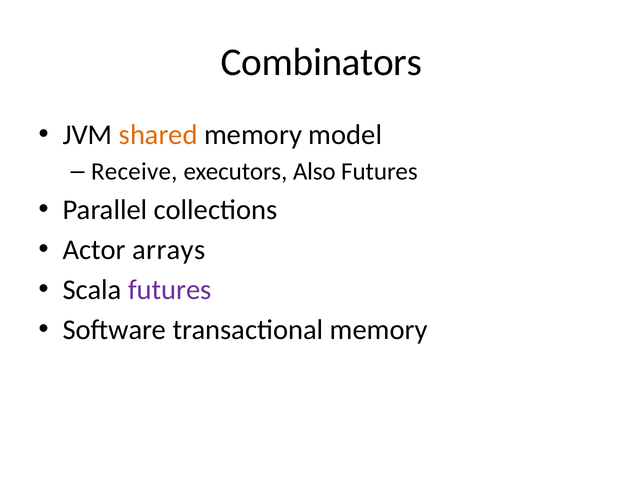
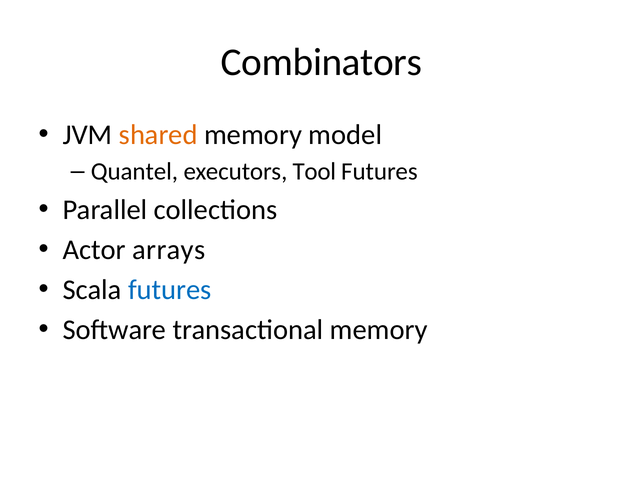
Receive: Receive -> Quantel
Also: Also -> Tool
futures at (170, 290) colour: purple -> blue
